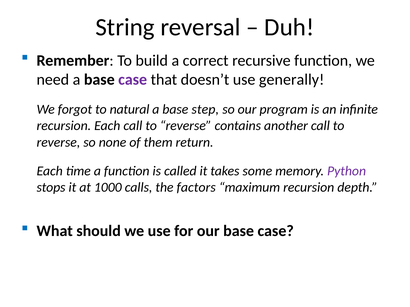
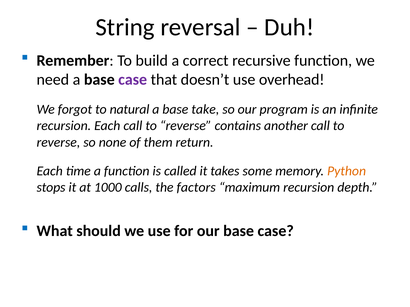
generally: generally -> overhead
step: step -> take
Python colour: purple -> orange
